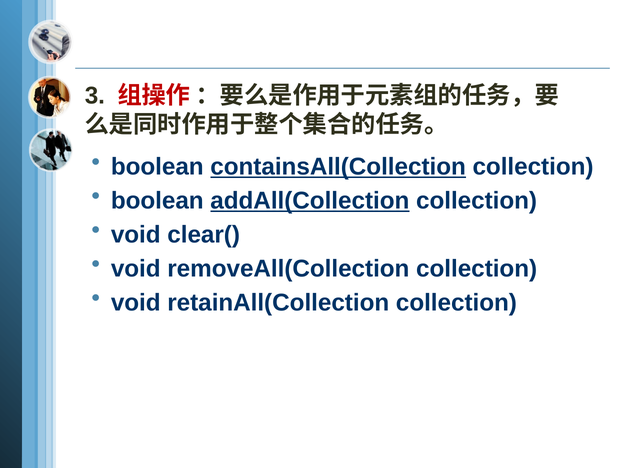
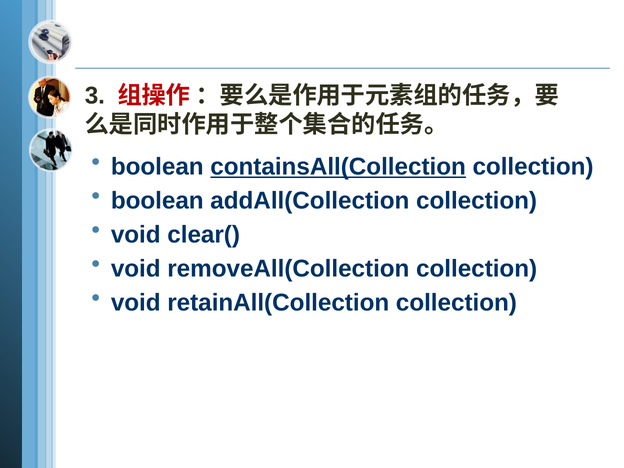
addAll(Collection underline: present -> none
